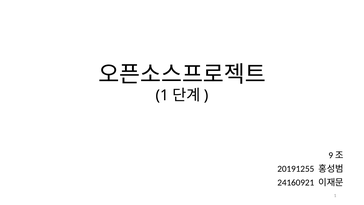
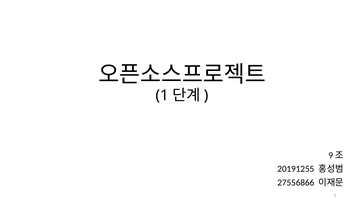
24160921: 24160921 -> 27556866
